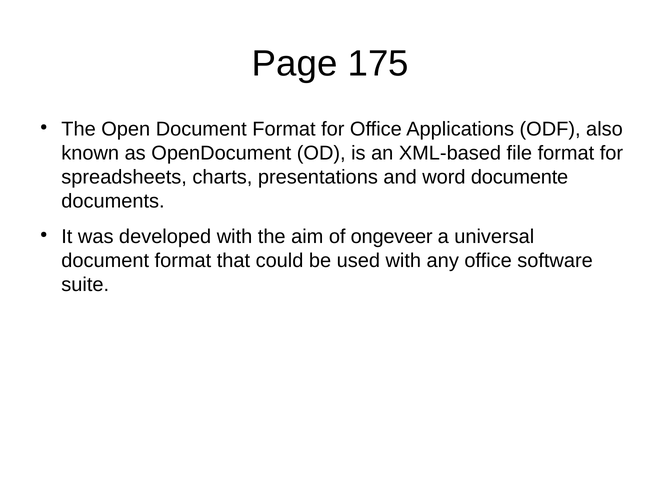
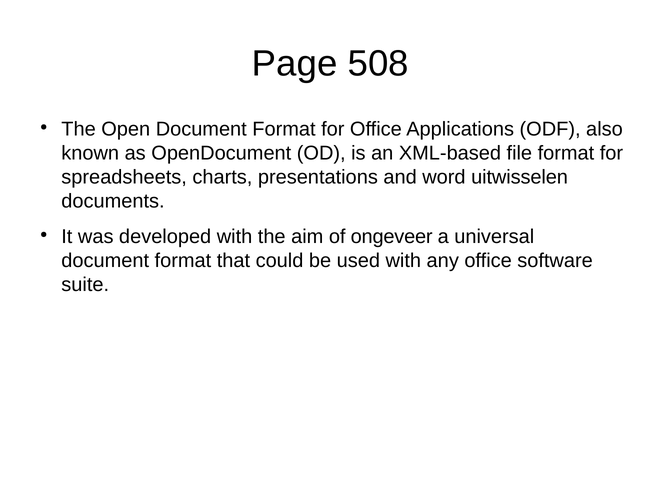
175: 175 -> 508
documente: documente -> uitwisselen
